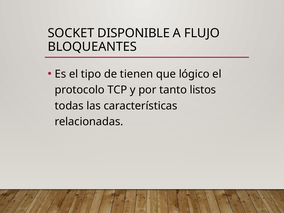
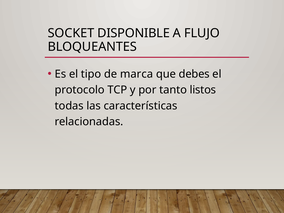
tienen: tienen -> marca
lógico: lógico -> debes
